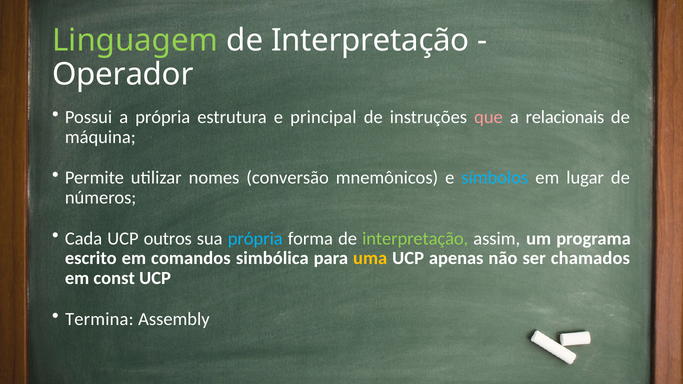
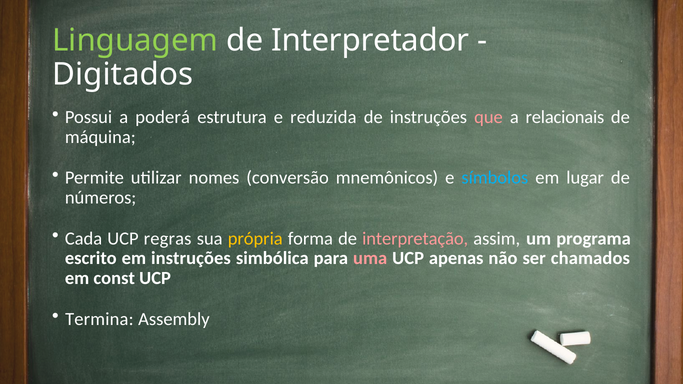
Interpretação at (370, 40): Interpretação -> Interpretador
Operador: Operador -> Digitados
a própria: própria -> poderá
principal: principal -> reduzida
outros: outros -> regras
própria at (255, 239) colour: light blue -> yellow
interpretação at (415, 239) colour: light green -> pink
em comandos: comandos -> instruções
uma colour: yellow -> pink
